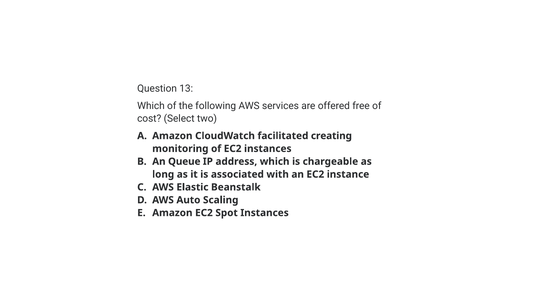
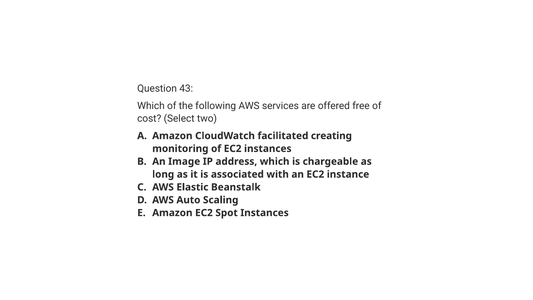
13: 13 -> 43
Queue: Queue -> Image
